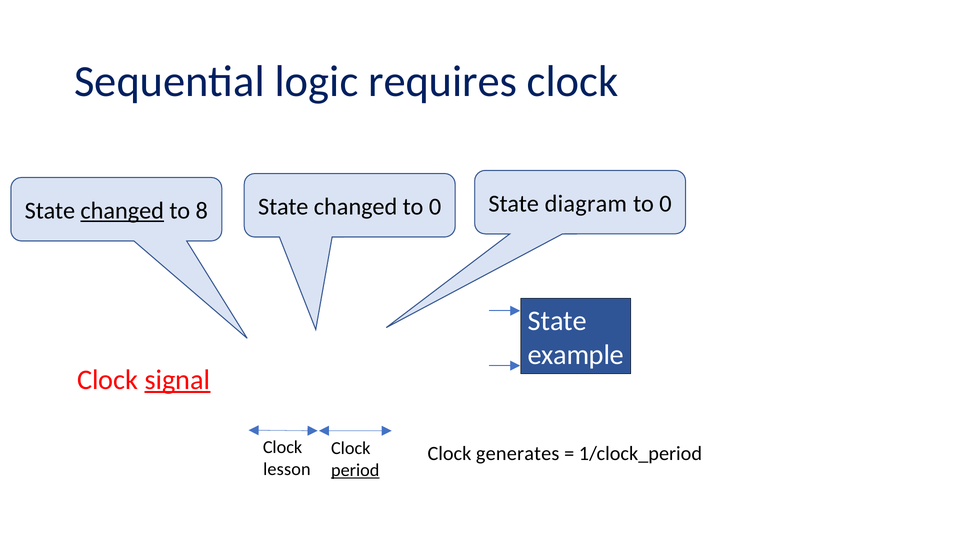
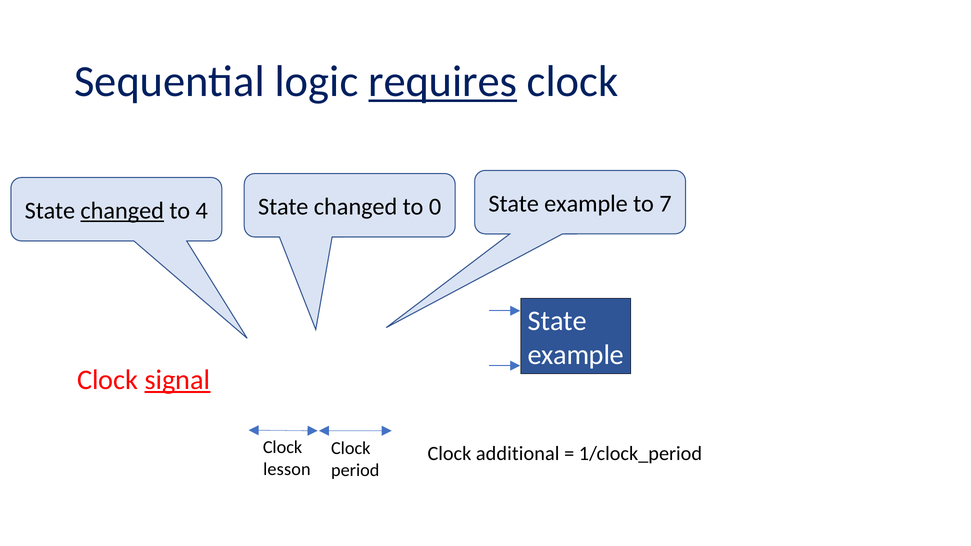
requires underline: none -> present
diagram at (586, 204): diagram -> example
0 at (666, 204): 0 -> 7
8: 8 -> 4
generates: generates -> additional
period underline: present -> none
